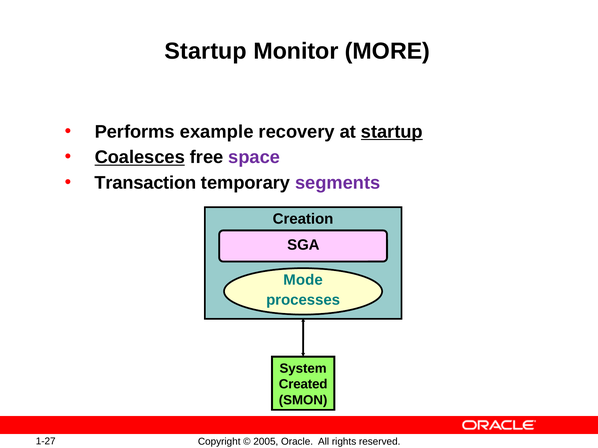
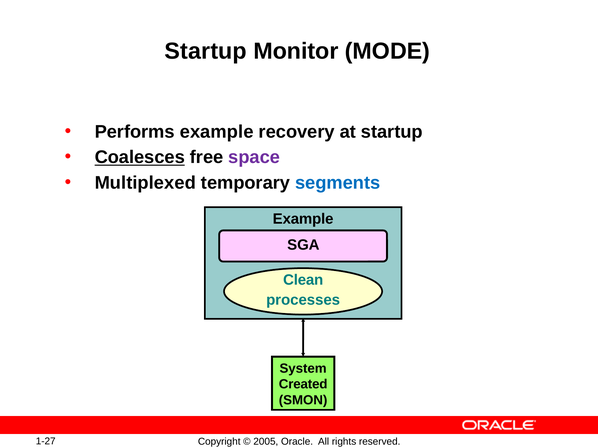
MORE: MORE -> MODE
startup at (392, 132) underline: present -> none
Transaction: Transaction -> Multiplexed
segments colour: purple -> blue
Creation at (303, 219): Creation -> Example
Mode: Mode -> Clean
